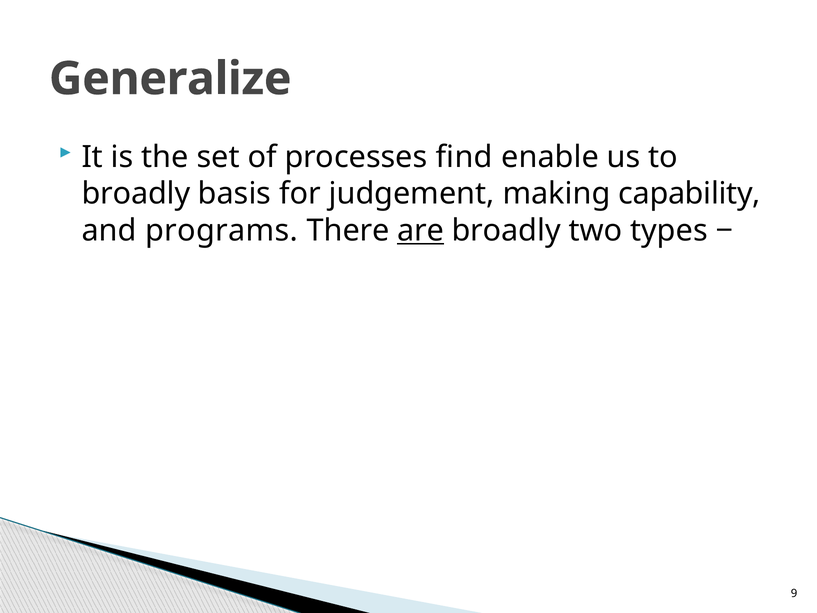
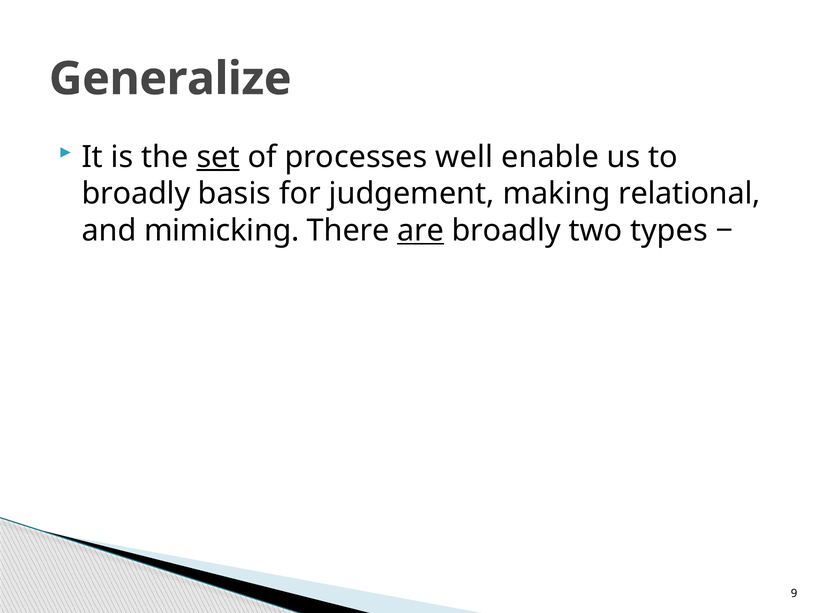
set underline: none -> present
find: find -> well
capability: capability -> relational
programs: programs -> mimicking
